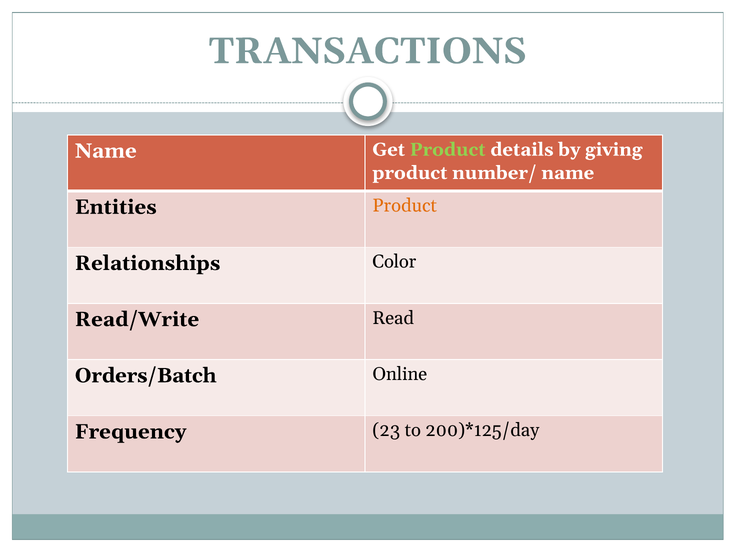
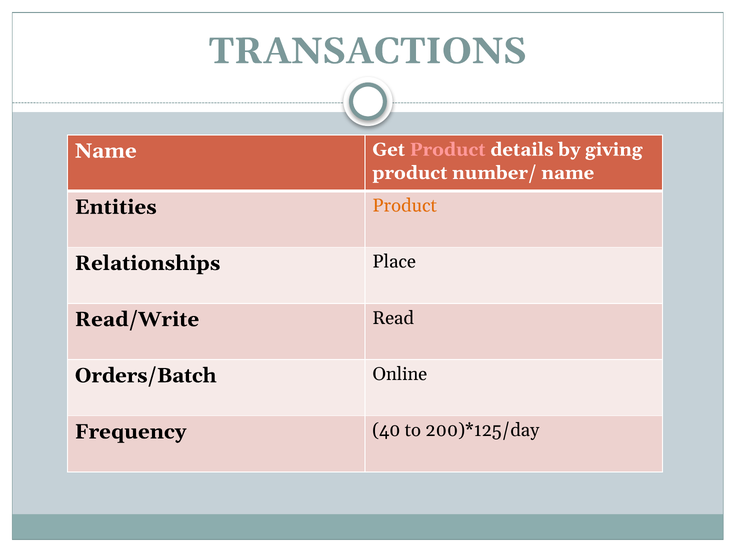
Product at (448, 150) colour: light green -> pink
Color: Color -> Place
23: 23 -> 40
